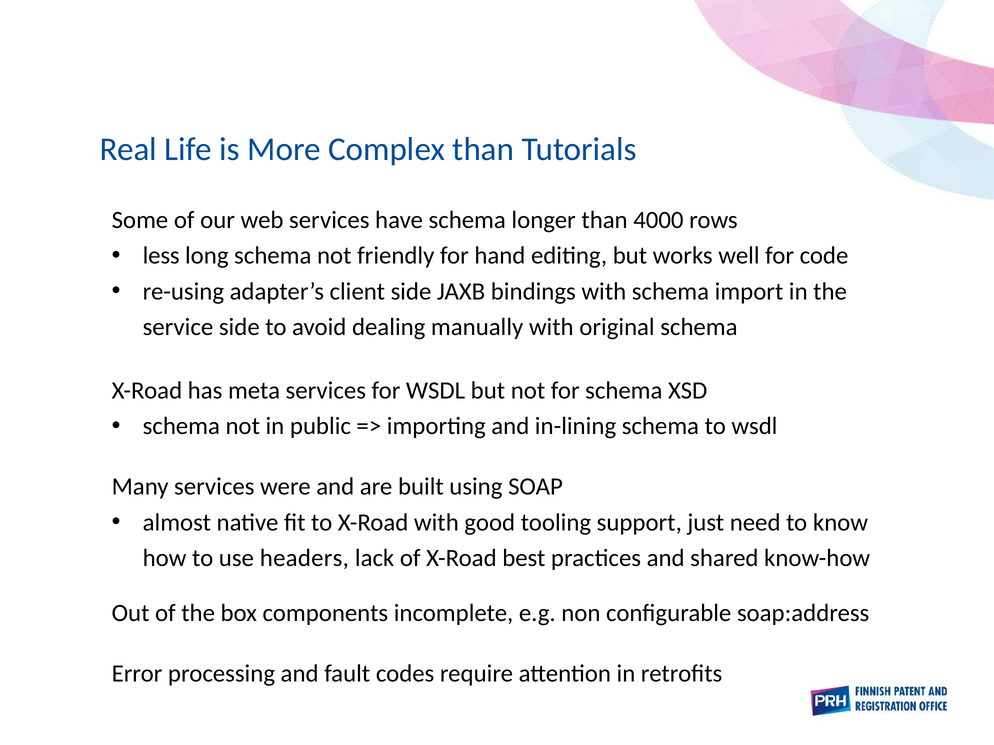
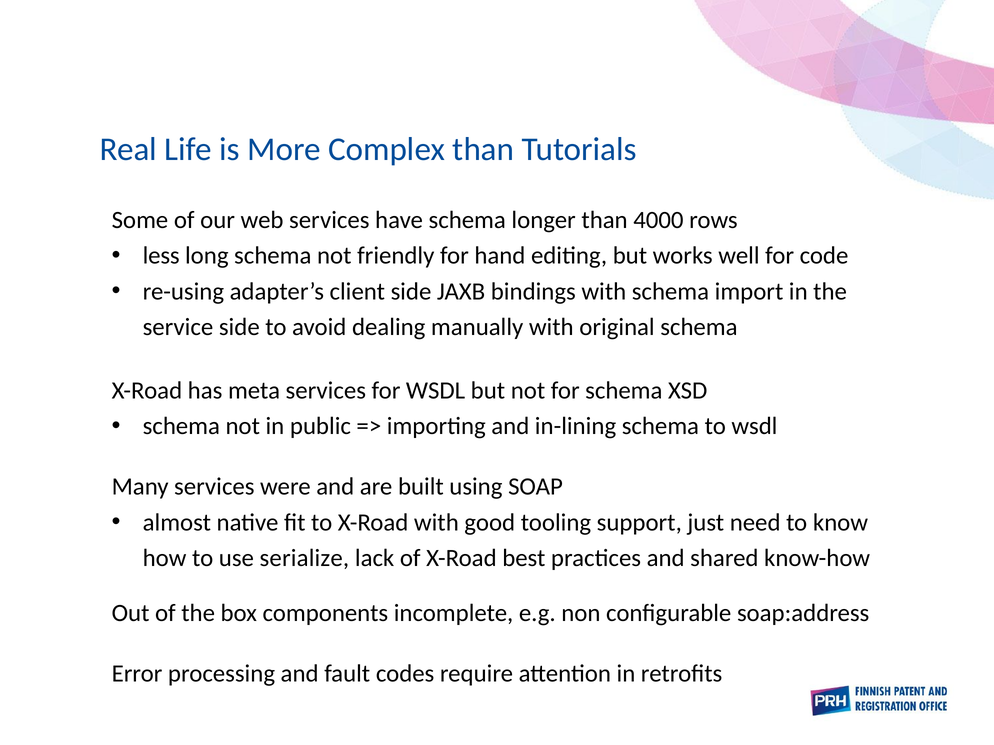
headers: headers -> serialize
